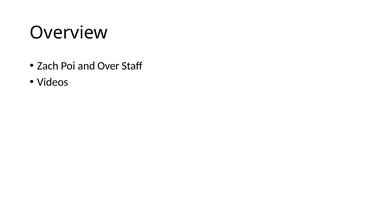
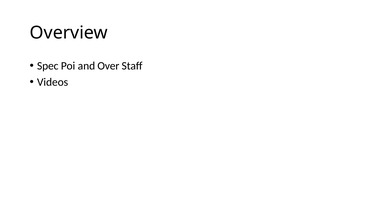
Zach: Zach -> Spec
